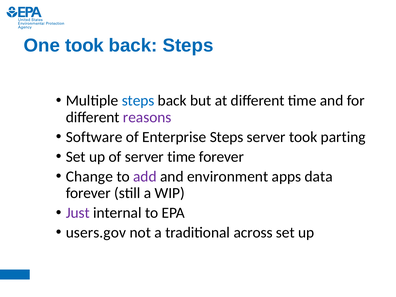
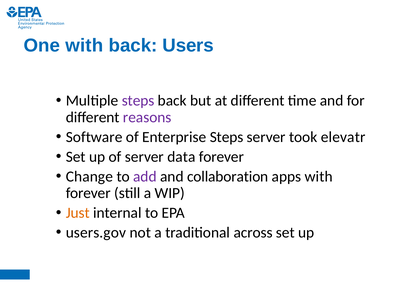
One took: took -> with
back Steps: Steps -> Users
steps at (138, 101) colour: blue -> purple
parting: parting -> elevatr
server time: time -> data
environment: environment -> collaboration
apps data: data -> with
Just colour: purple -> orange
